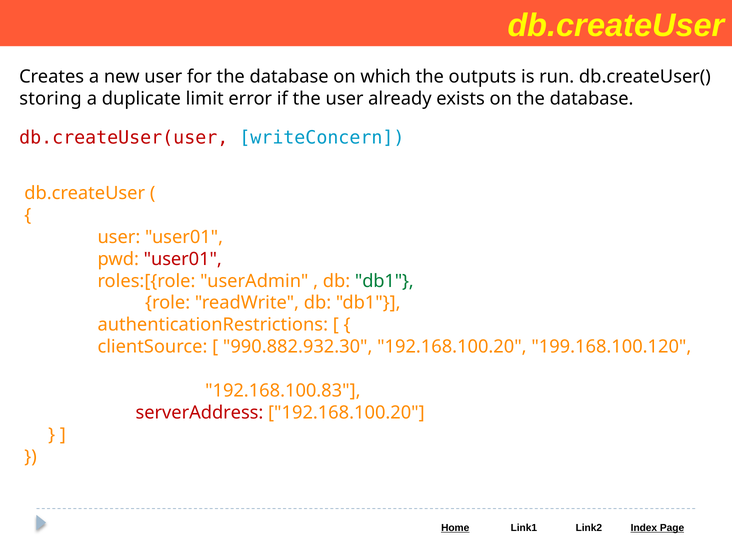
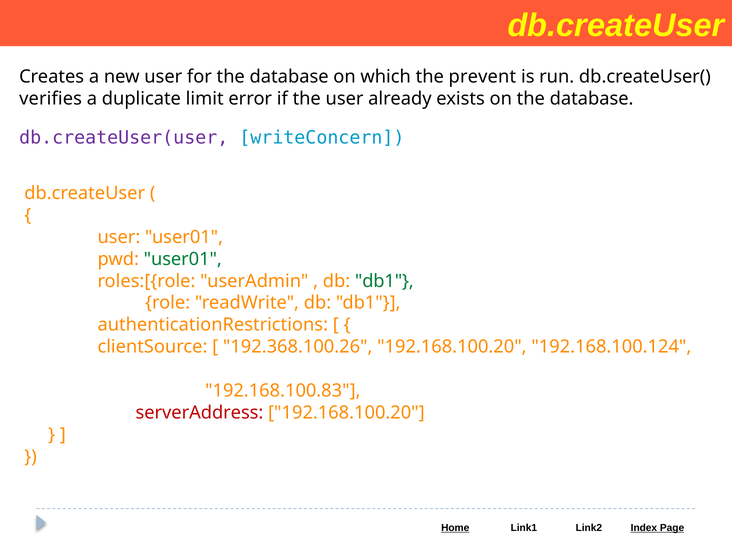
outputs: outputs -> prevent
storing: storing -> verifies
db.createUser(user colour: red -> purple
user01 at (183, 259) colour: red -> green
990.882.932.30: 990.882.932.30 -> 192.368.100.26
199.168.100.120: 199.168.100.120 -> 192.168.100.124
